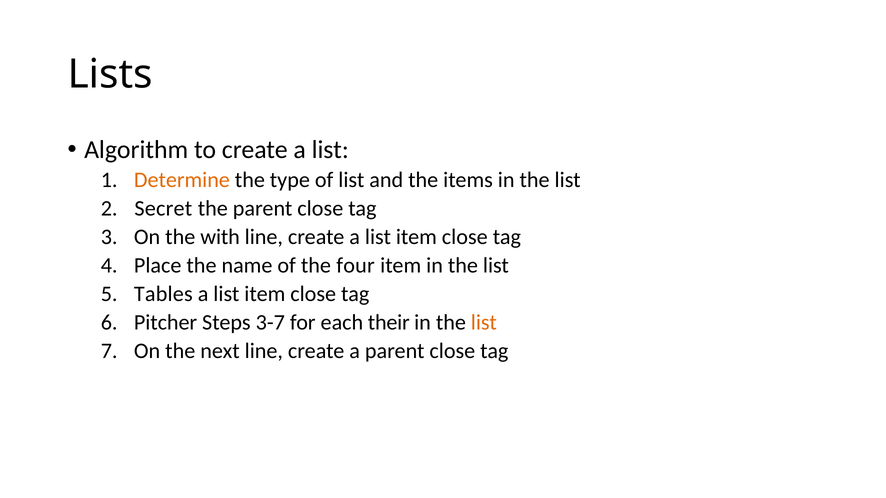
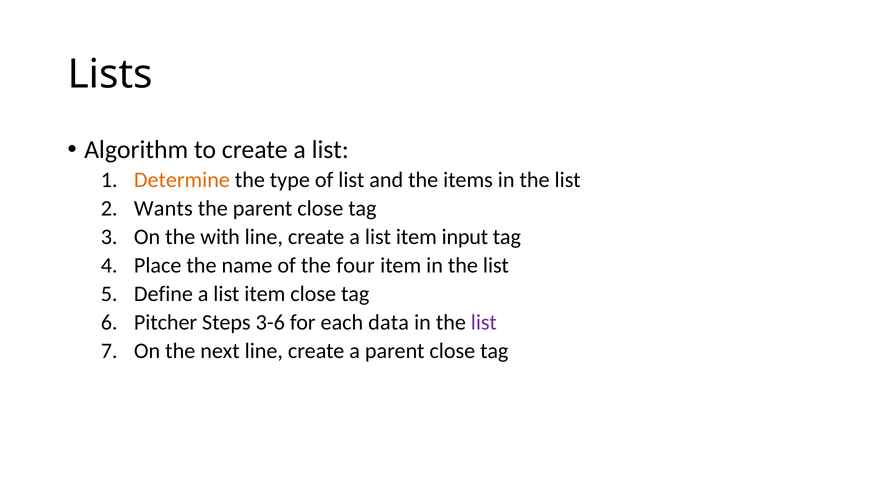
Secret: Secret -> Wants
close at (465, 237): close -> input
Tables: Tables -> Define
3-7: 3-7 -> 3-6
their: their -> data
list at (484, 323) colour: orange -> purple
